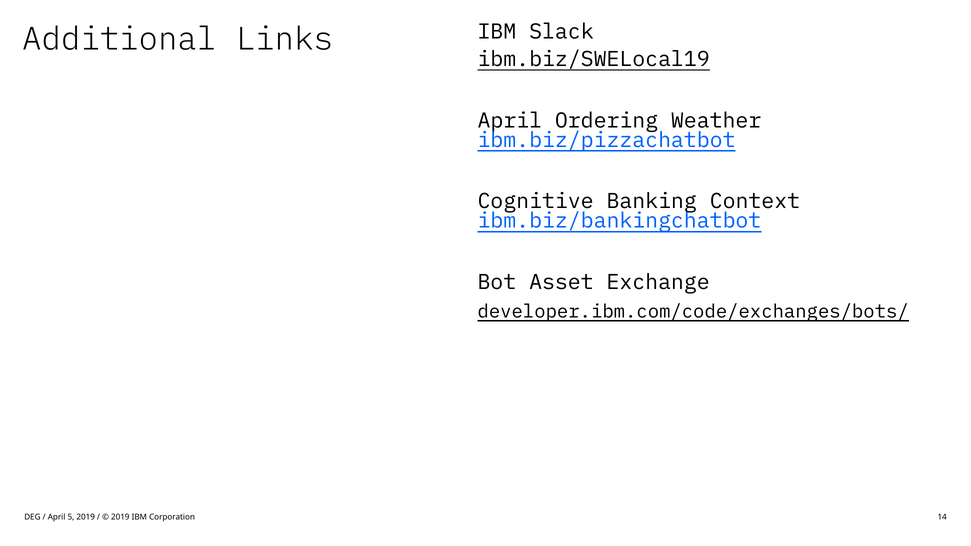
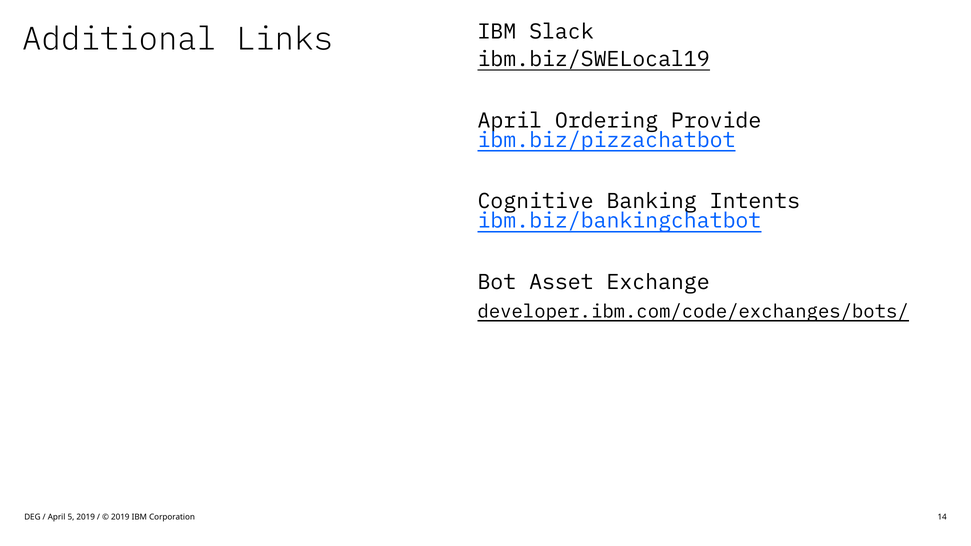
Weather: Weather -> Provide
Context: Context -> Intents
